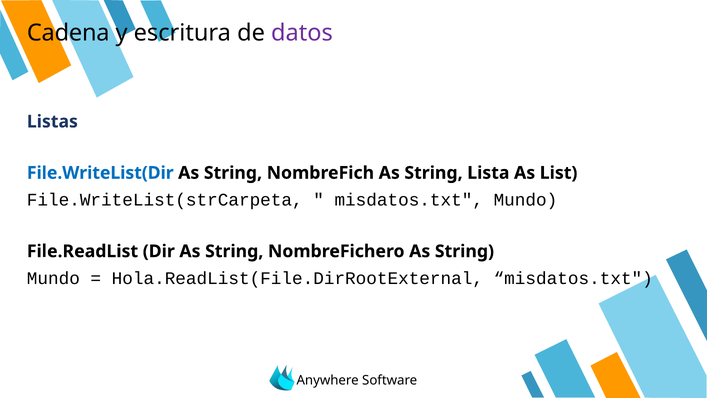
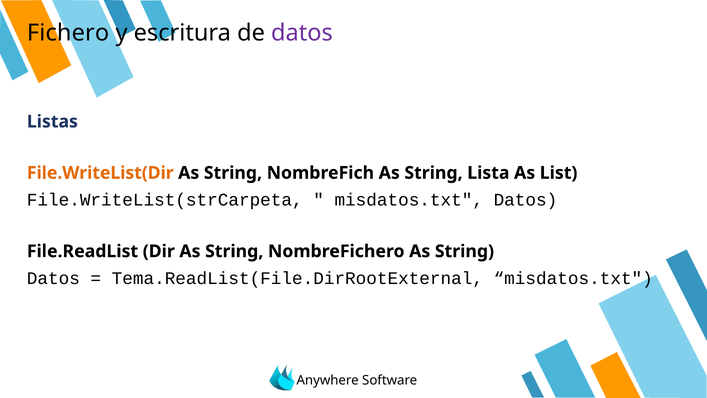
Cadena: Cadena -> Fichero
File.WriteList(Dir colour: blue -> orange
misdatos.txt Mundo: Mundo -> Datos
Mundo at (53, 278): Mundo -> Datos
Hola.ReadList(File.DirRootExternal: Hola.ReadList(File.DirRootExternal -> Tema.ReadList(File.DirRootExternal
